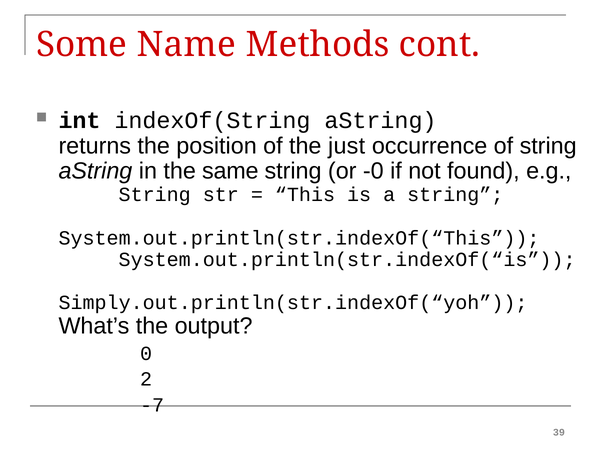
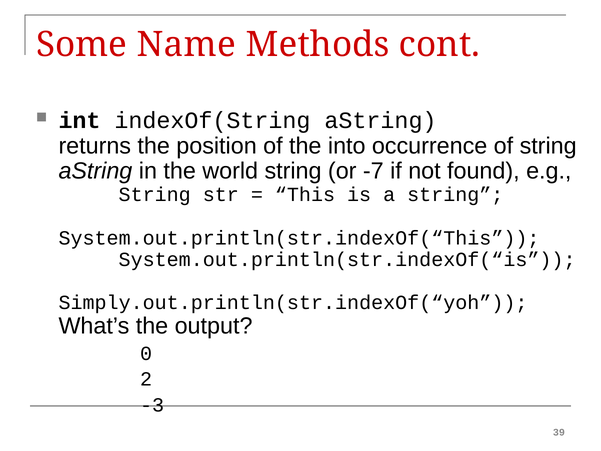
just: just -> into
same: same -> world
-0: -0 -> -7
-7: -7 -> -3
